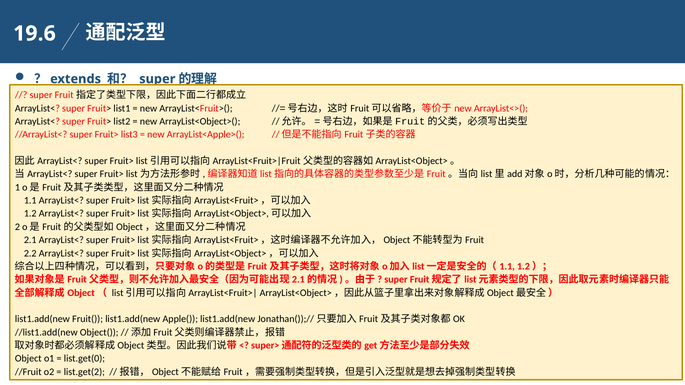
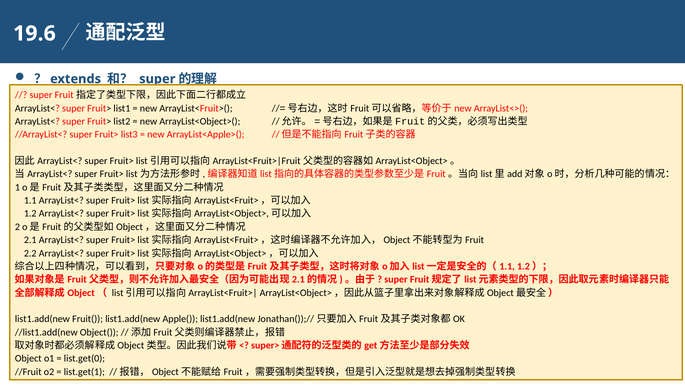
list.get(2: list.get(2 -> list.get(1
